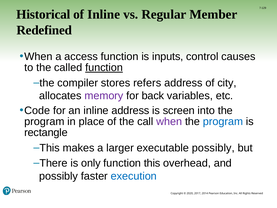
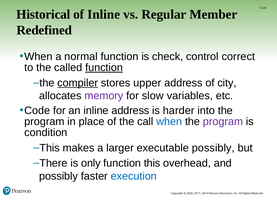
access: access -> normal
inputs: inputs -> check
causes: causes -> correct
compiler underline: none -> present
refers: refers -> upper
back: back -> slow
screen: screen -> harder
when at (169, 121) colour: purple -> blue
program at (223, 121) colour: blue -> purple
rectangle: rectangle -> condition
